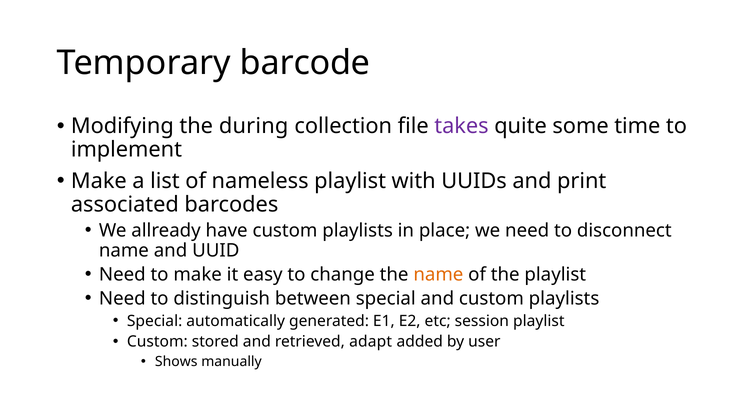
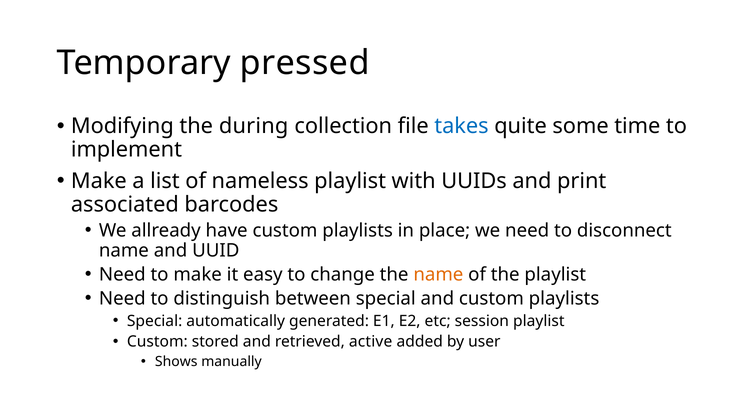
barcode: barcode -> pressed
takes colour: purple -> blue
adapt: adapt -> active
